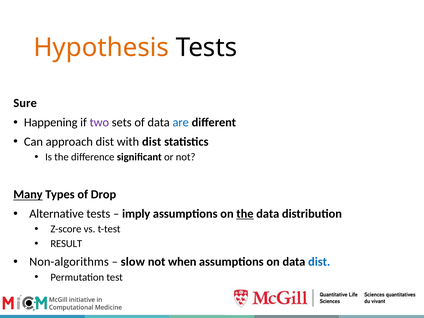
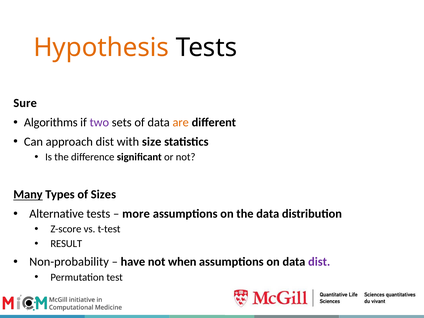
Happening: Happening -> Algorithms
are colour: blue -> orange
with dist: dist -> size
Drop: Drop -> Sizes
imply: imply -> more
the at (245, 214) underline: present -> none
Non-algorithms: Non-algorithms -> Non-probability
slow: slow -> have
dist at (319, 262) colour: blue -> purple
